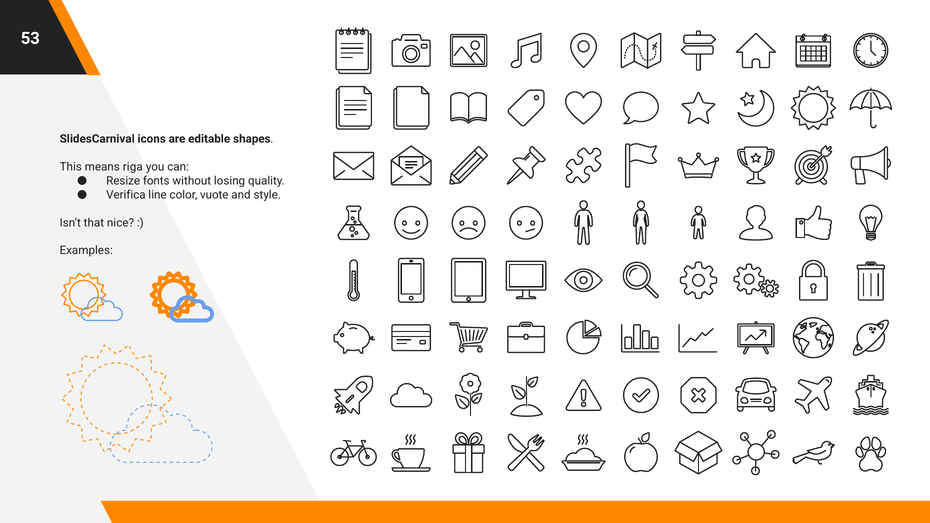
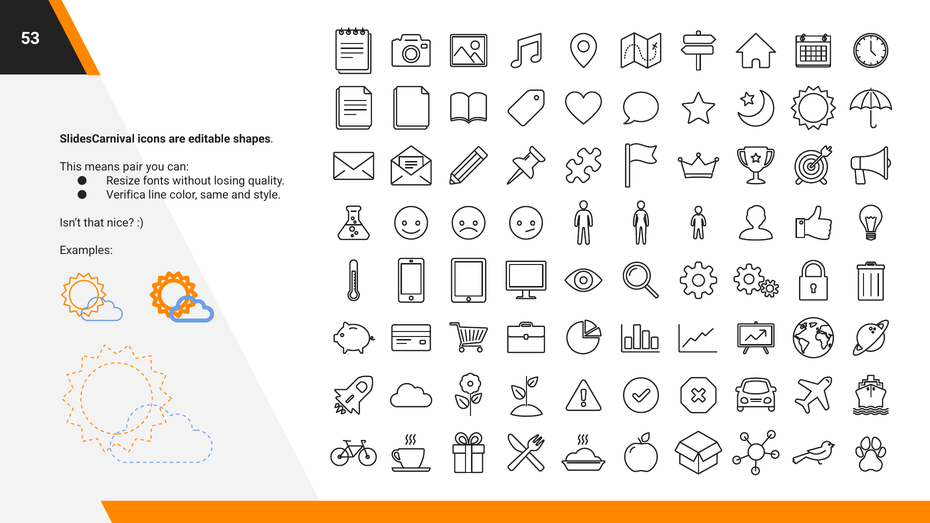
riga: riga -> pair
vuote: vuote -> same
